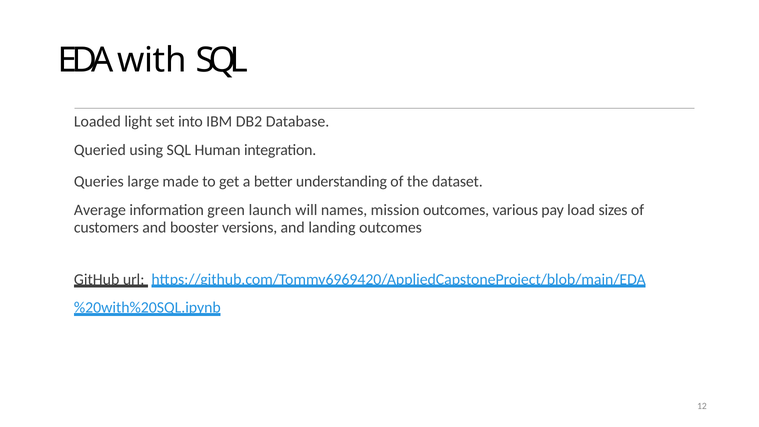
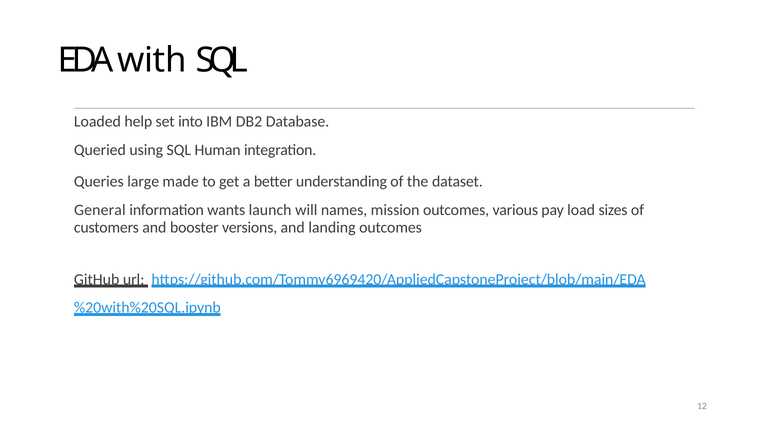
light: light -> help
Average: Average -> General
green: green -> wants
